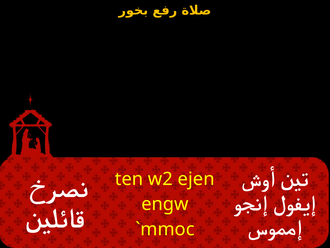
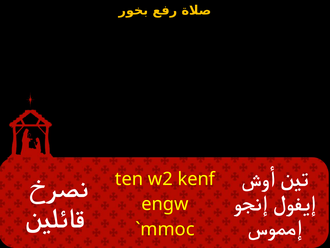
ejen: ejen -> kenf
